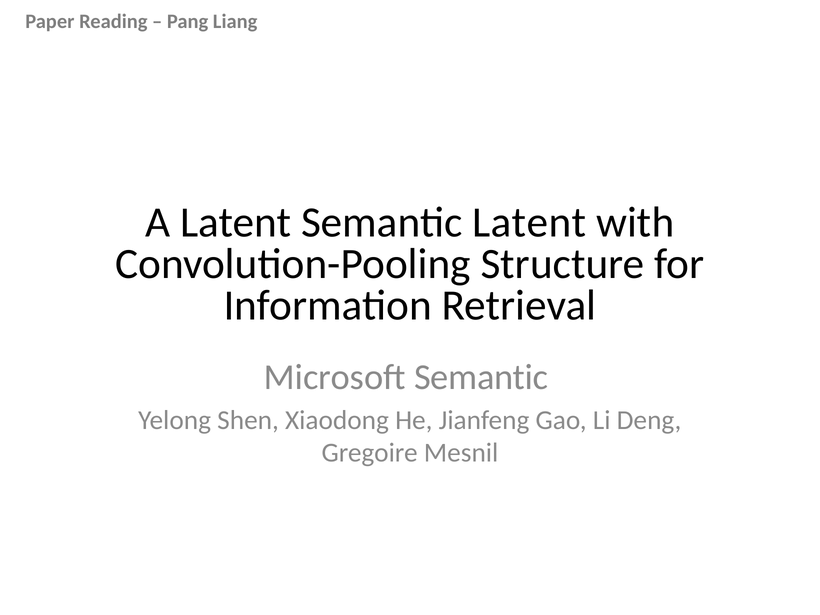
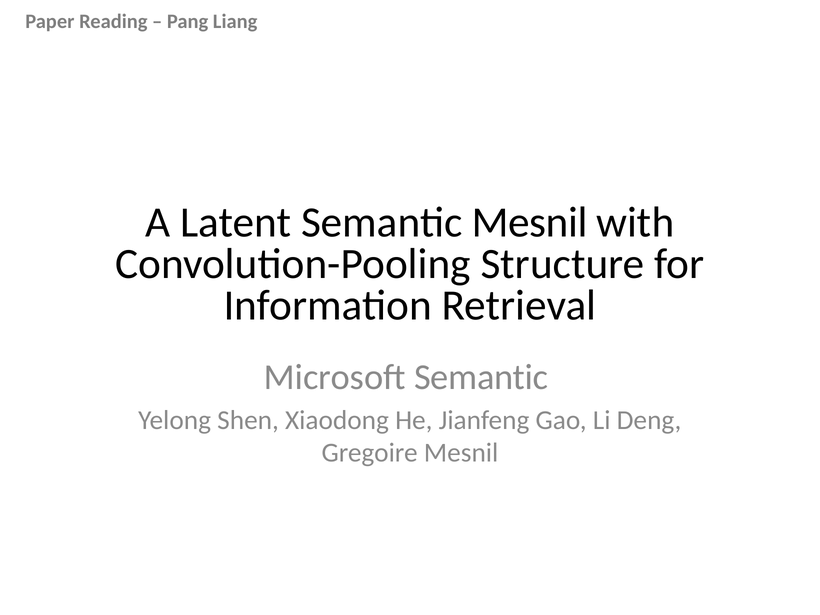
Semantic Latent: Latent -> Mesnil
